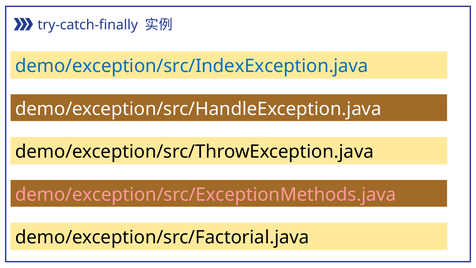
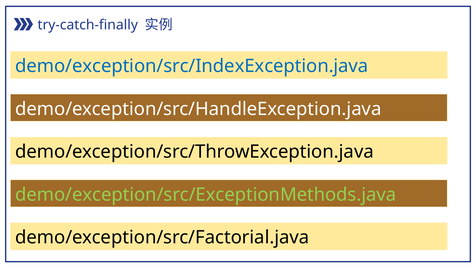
demo/exception/src/ExceptionMethods.java colour: pink -> light green
